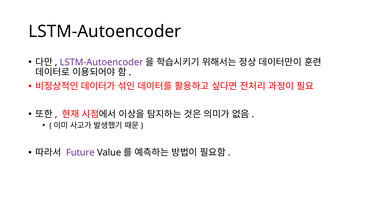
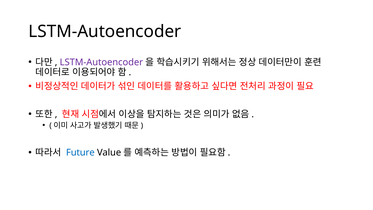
Future colour: purple -> blue
